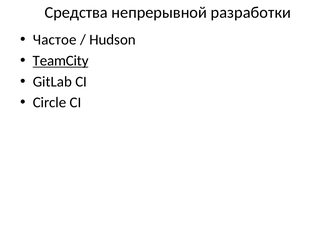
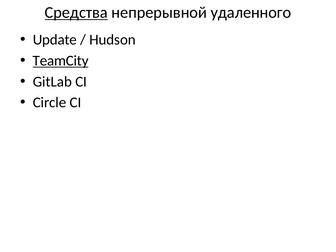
Средства underline: none -> present
разработки: разработки -> удаленного
Частое: Частое -> Update
